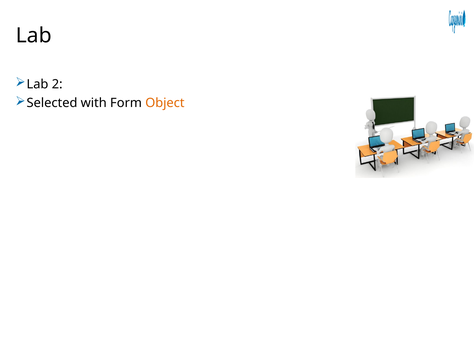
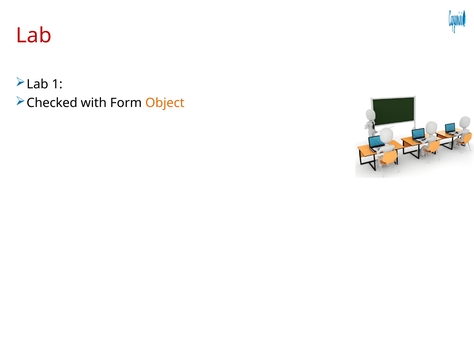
Lab at (34, 36) colour: black -> red
2: 2 -> 1
Selected: Selected -> Checked
